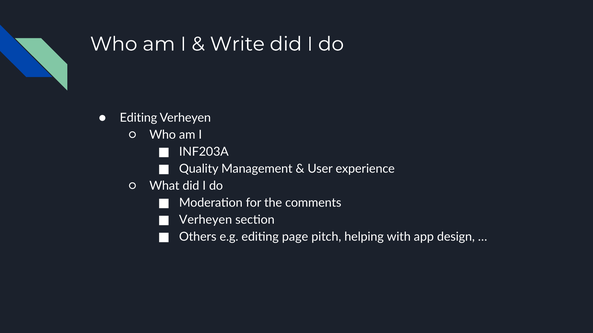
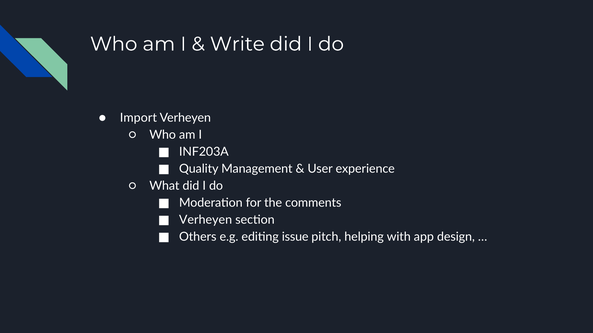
Editing at (138, 118): Editing -> Import
page: page -> issue
